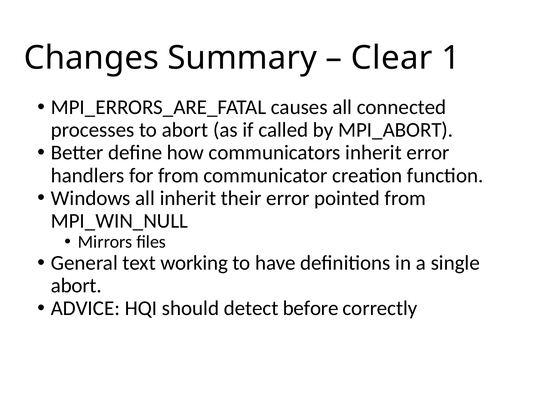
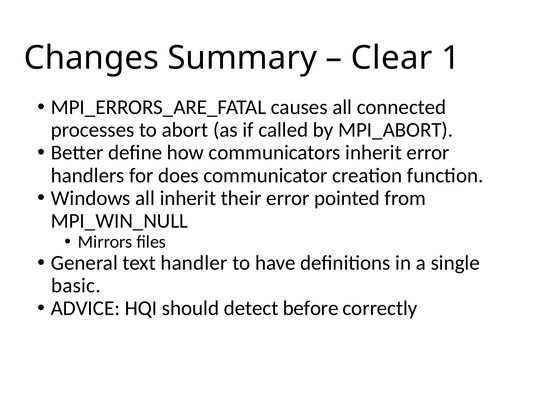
for from: from -> does
working: working -> handler
abort at (76, 286): abort -> basic
